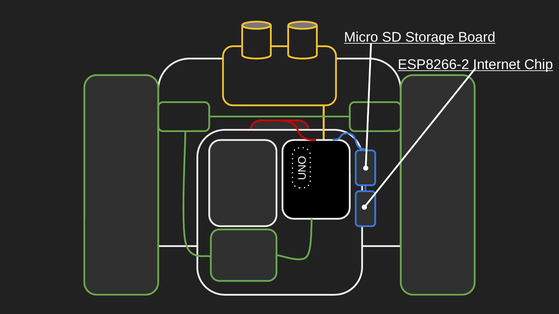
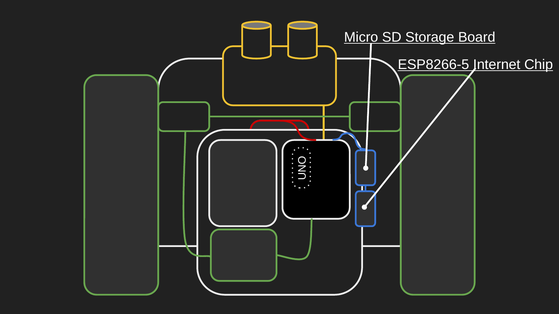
ESP8266-2: ESP8266-2 -> ESP8266-5
